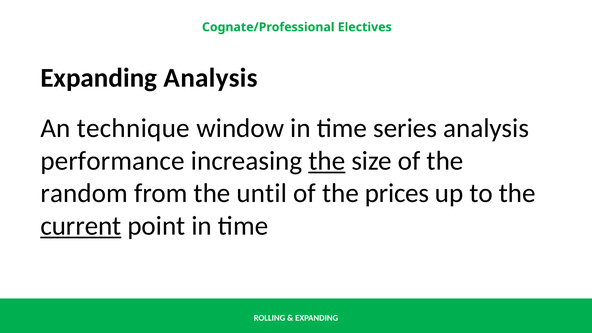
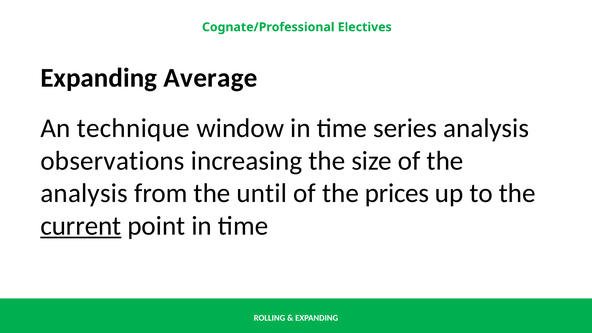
Expanding Analysis: Analysis -> Average
performance: performance -> observations
the at (327, 161) underline: present -> none
random at (84, 193): random -> analysis
